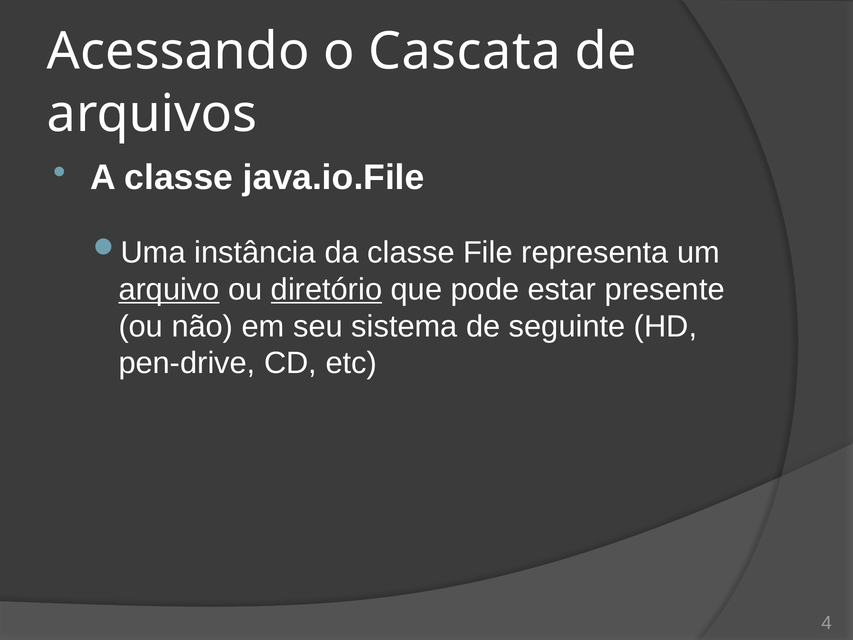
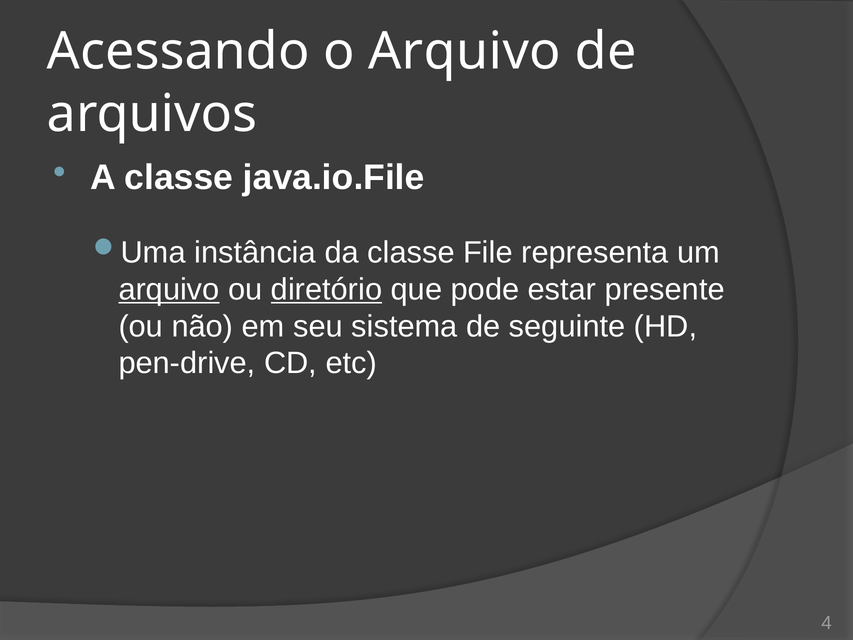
o Cascata: Cascata -> Arquivo
